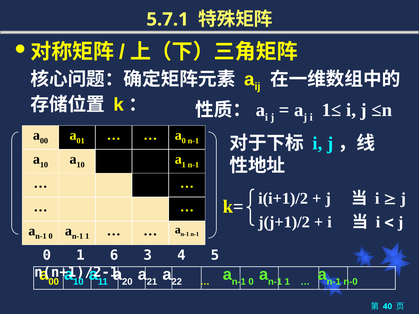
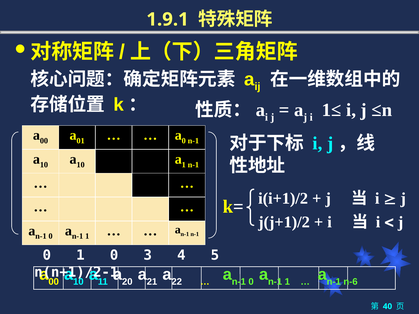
5.7.1: 5.7.1 -> 1.9.1
1 6: 6 -> 0
n-0: n-0 -> n-6
